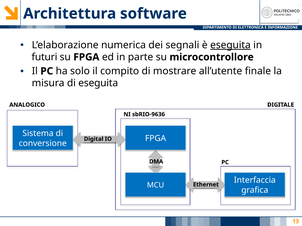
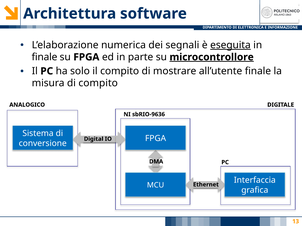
futuri at (44, 57): futuri -> finale
microcontrollore underline: none -> present
di eseguita: eseguita -> compito
